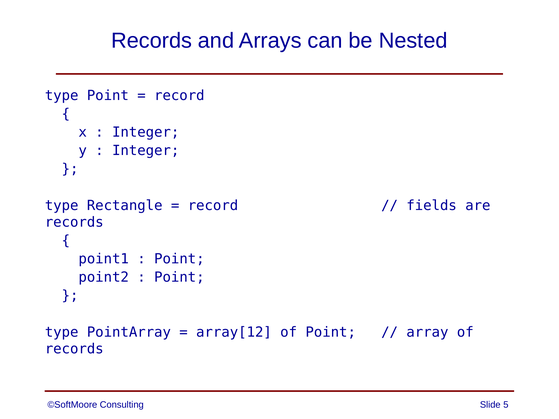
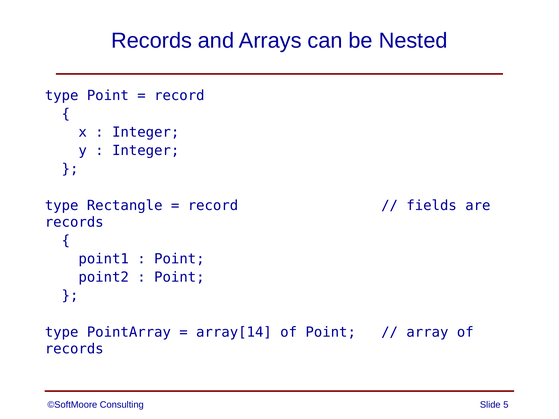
array[12: array[12 -> array[14
